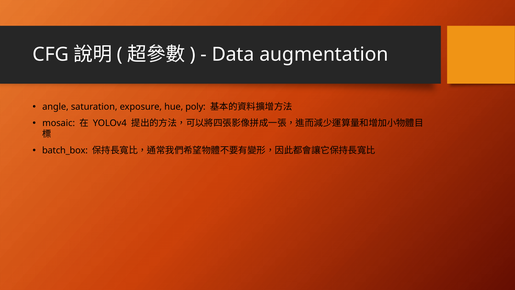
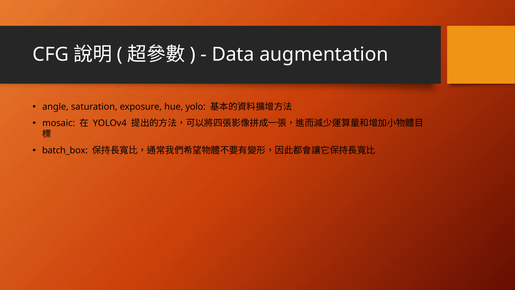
poly: poly -> yolo
